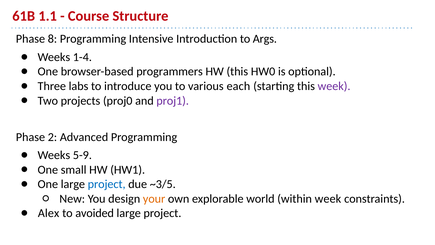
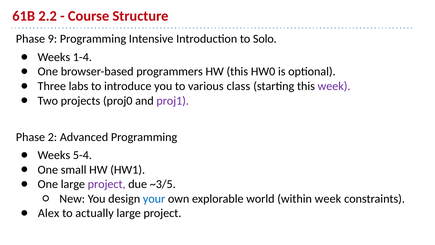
1.1: 1.1 -> 2.2
8: 8 -> 9
Args: Args -> Solo
each: each -> class
5-9: 5-9 -> 5-4
project at (107, 184) colour: blue -> purple
your colour: orange -> blue
avoided: avoided -> actually
